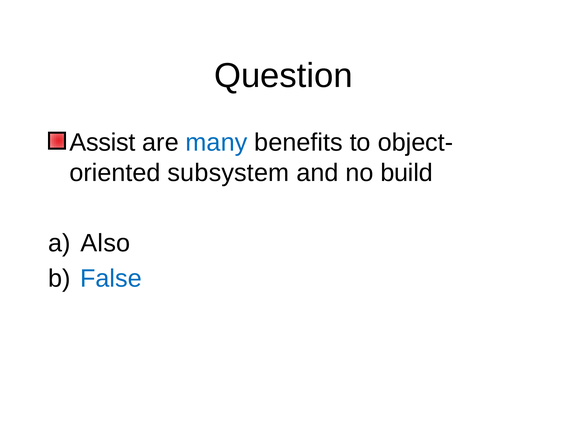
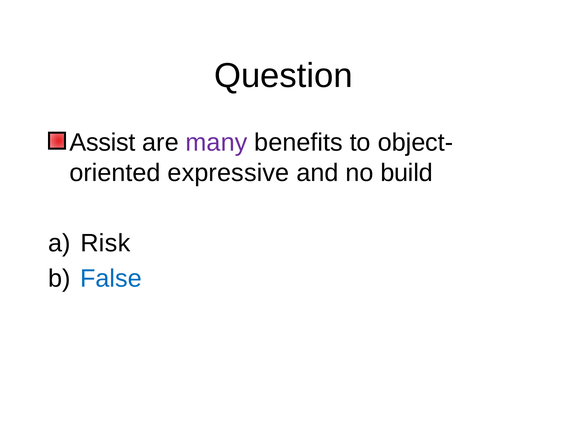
many colour: blue -> purple
subsystem: subsystem -> expressive
Also: Also -> Risk
